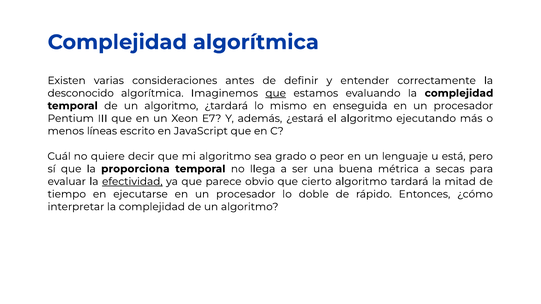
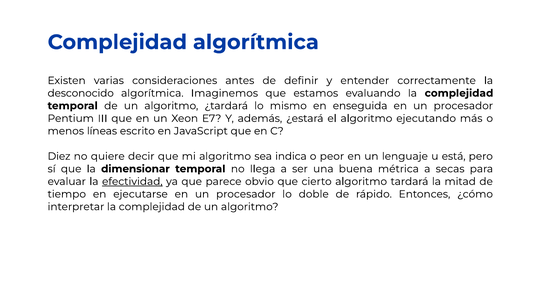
que at (276, 93) underline: present -> none
Cuál: Cuál -> Diez
grado: grado -> indica
proporciona: proporciona -> dimensionar
